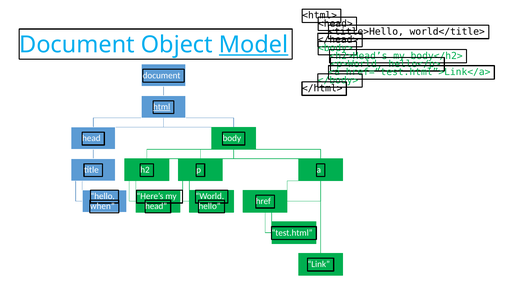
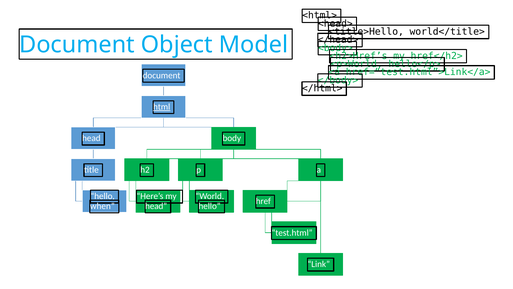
Model underline: present -> none
<h2>Head’s: <h2>Head’s -> <h2>Href’s
body</h2>: body</h2> -> href</h2>
